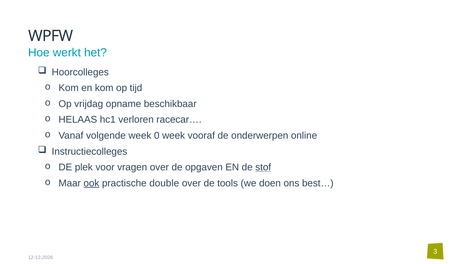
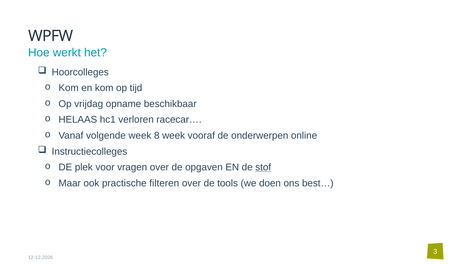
0: 0 -> 8
ook underline: present -> none
double: double -> filteren
